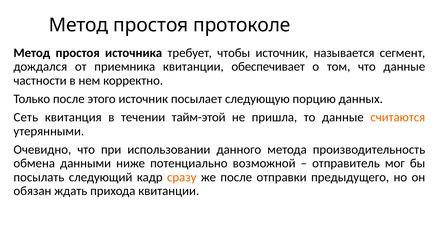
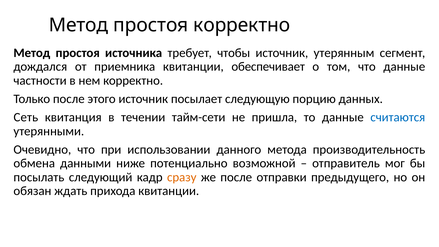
простоя протоколе: протоколе -> корректно
называется: называется -> утерянным
тайм-этой: тайм-этой -> тайм-сети
считаются colour: orange -> blue
